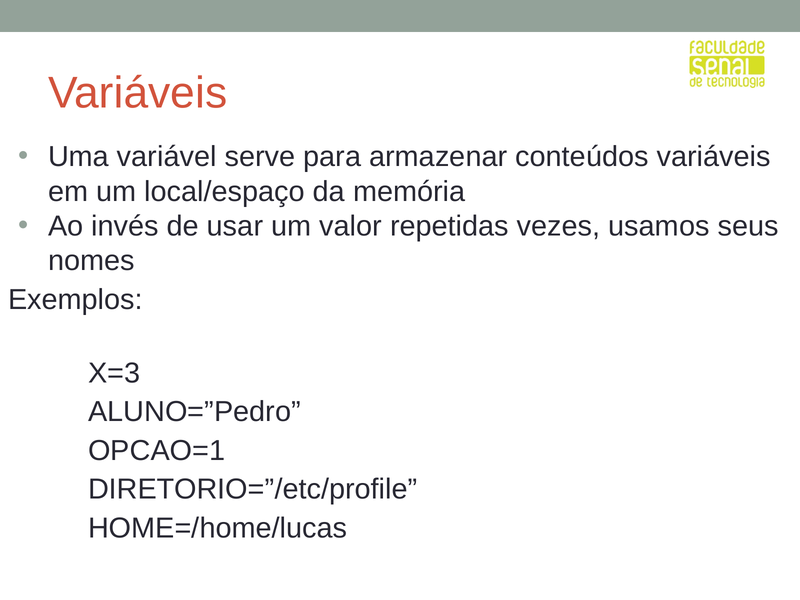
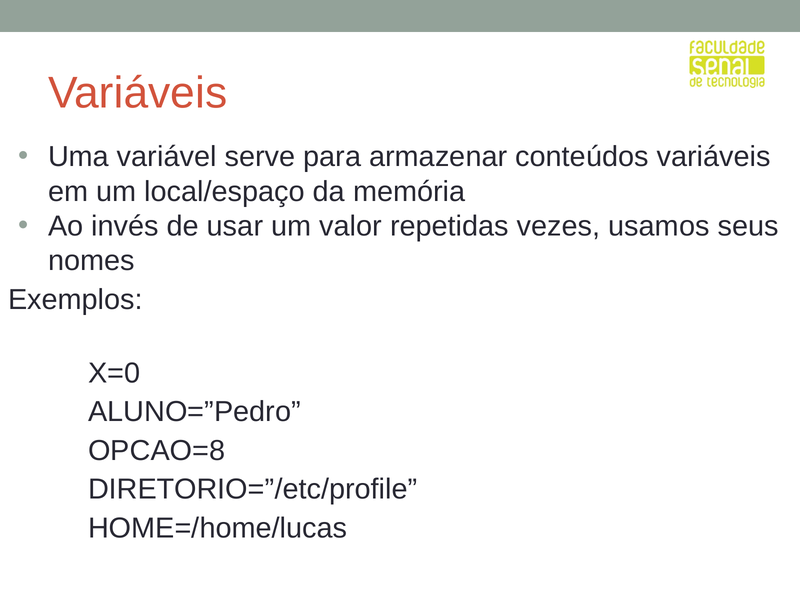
X=3: X=3 -> X=0
OPCAO=1: OPCAO=1 -> OPCAO=8
